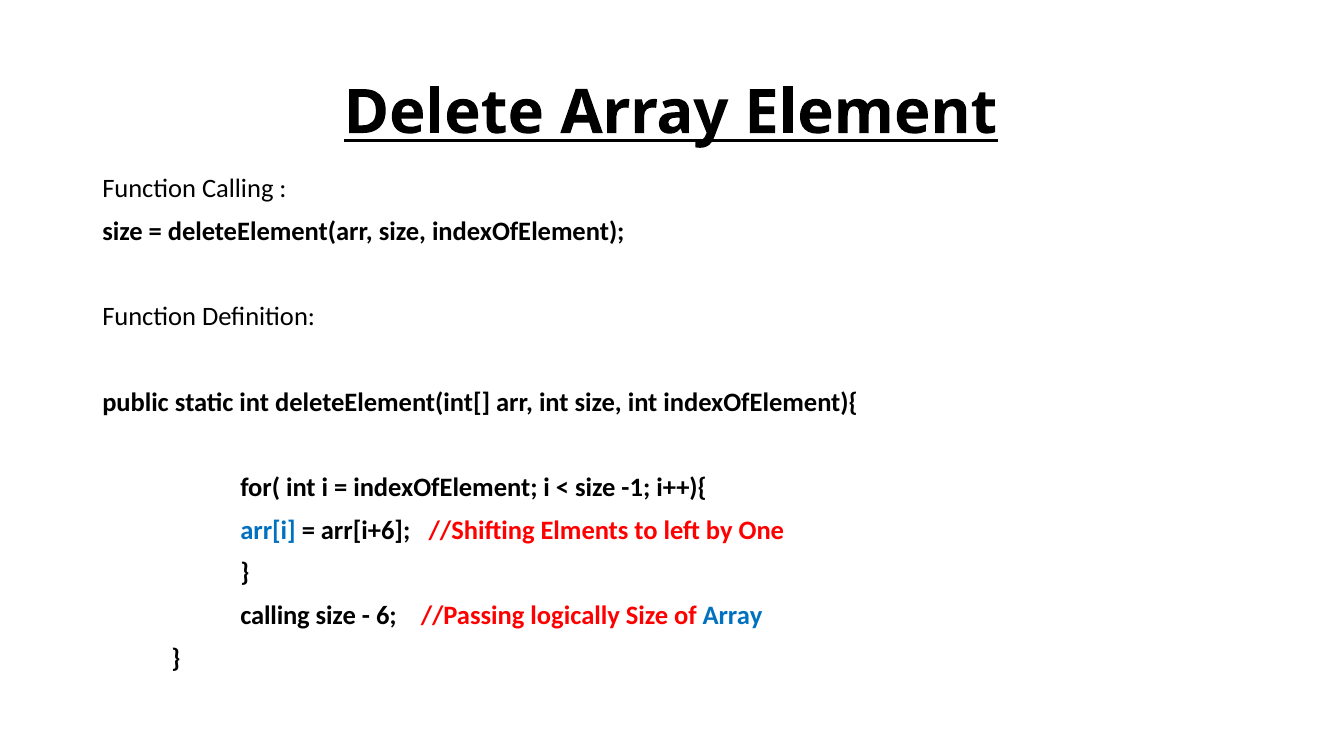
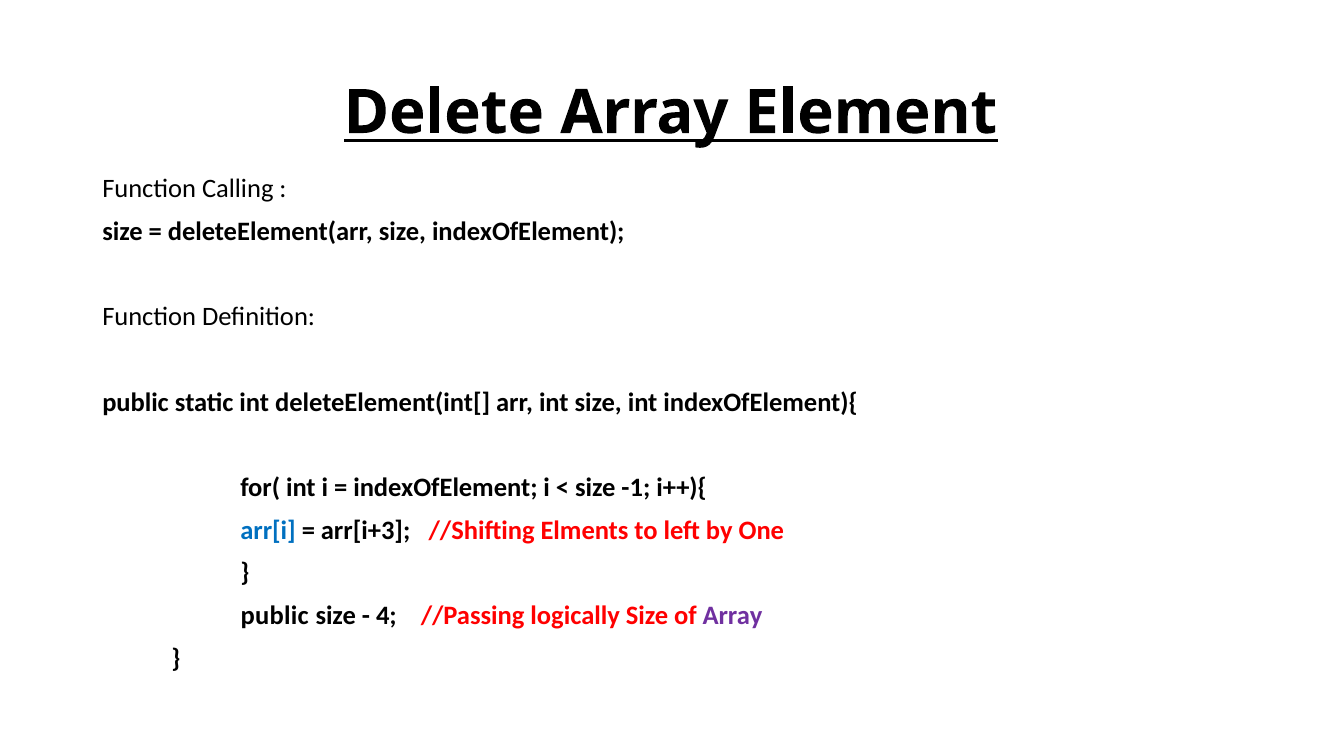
arr[i+6: arr[i+6 -> arr[i+3
calling at (275, 616): calling -> public
6: 6 -> 4
Array at (733, 616) colour: blue -> purple
